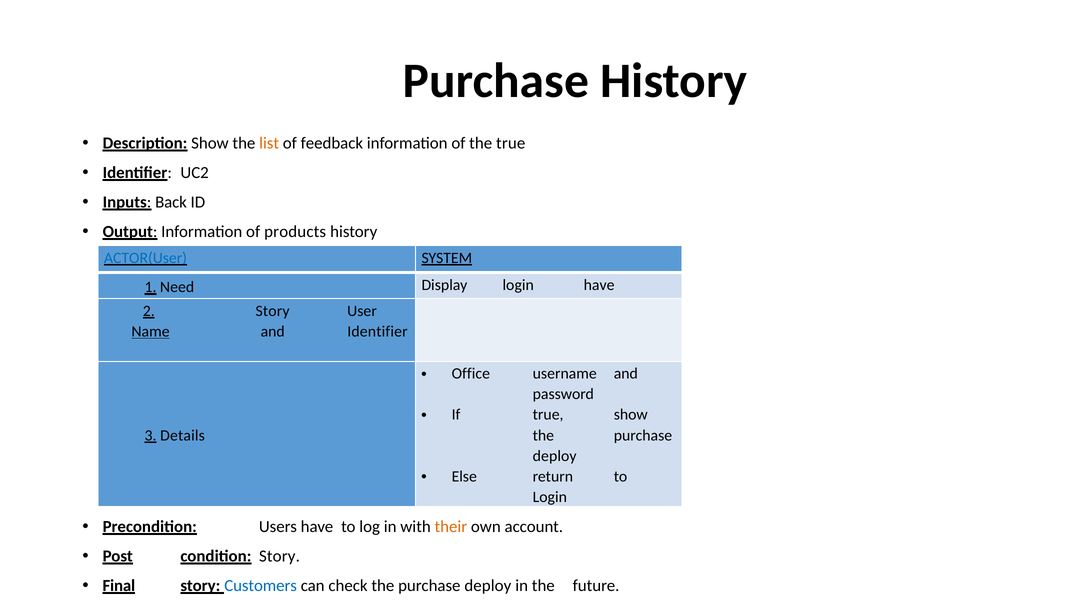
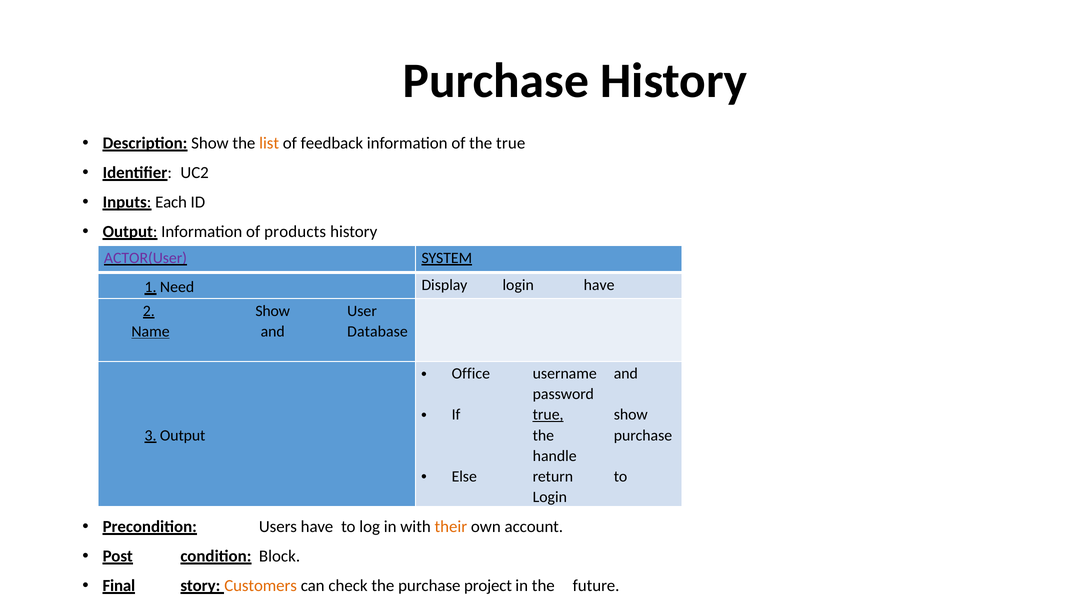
Back: Back -> Each
ACTOR(User colour: blue -> purple
2 Story: Story -> Show
and Identifier: Identifier -> Database
true at (548, 415) underline: none -> present
3 Details: Details -> Output
deploy at (555, 456): deploy -> handle
condition Story: Story -> Block
Customers colour: blue -> orange
check the purchase deploy: deploy -> project
